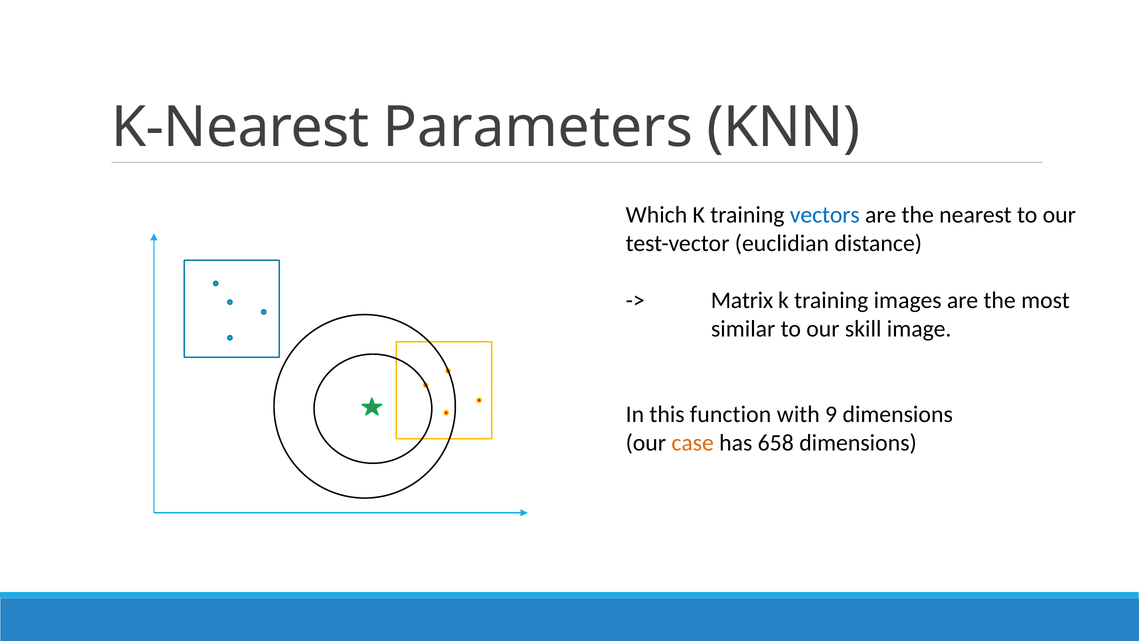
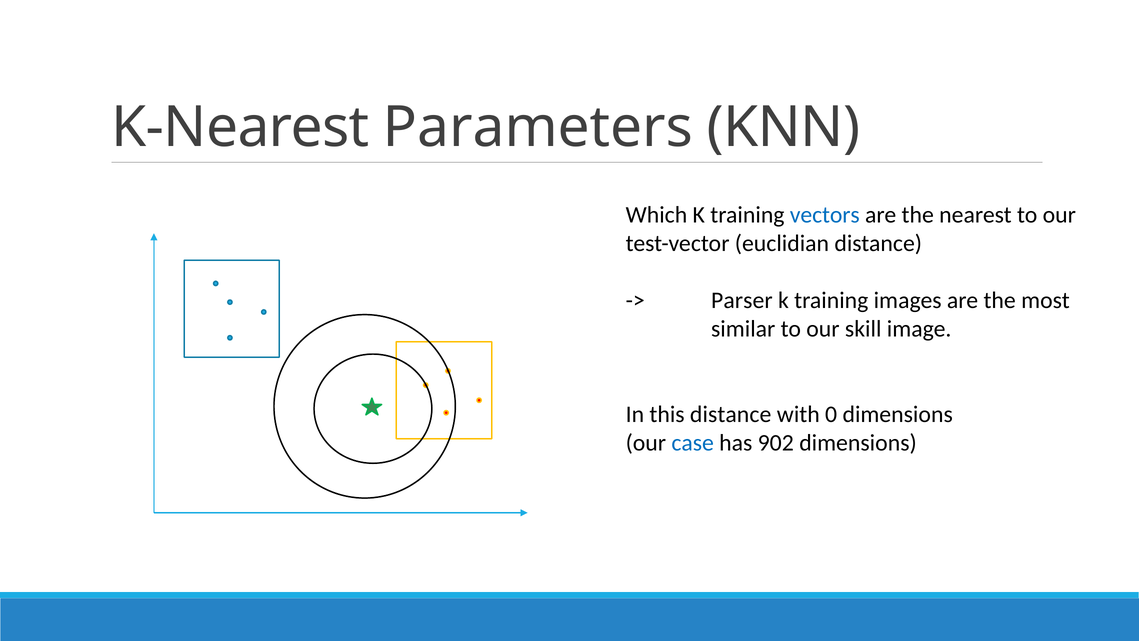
Matrix: Matrix -> Parser
this function: function -> distance
9: 9 -> 0
case colour: orange -> blue
658: 658 -> 902
